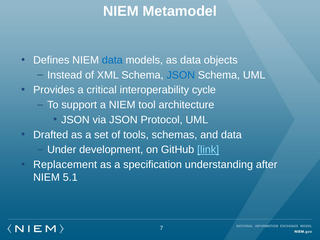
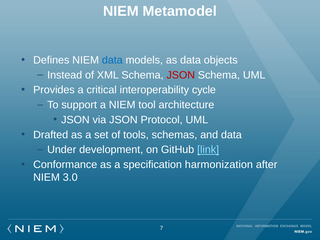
JSON at (181, 75) colour: blue -> red
Replacement: Replacement -> Conformance
understanding: understanding -> harmonization
5.1: 5.1 -> 3.0
